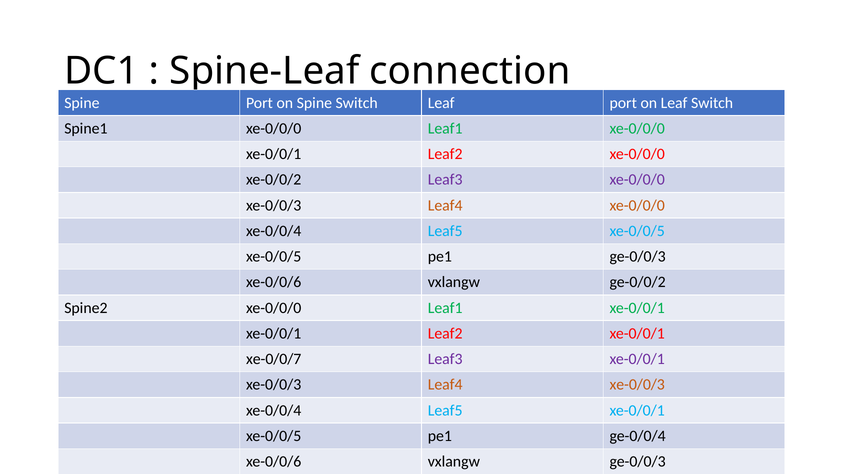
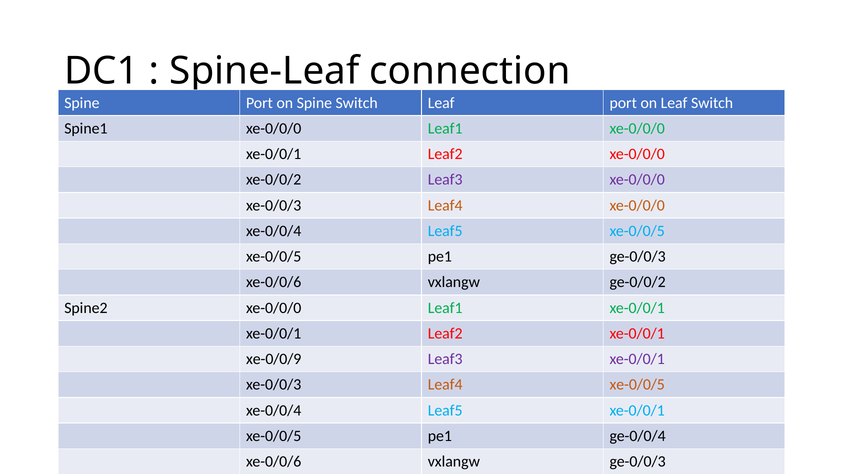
xe-0/0/7: xe-0/0/7 -> xe-0/0/9
Leaf4 xe-0/0/3: xe-0/0/3 -> xe-0/0/5
